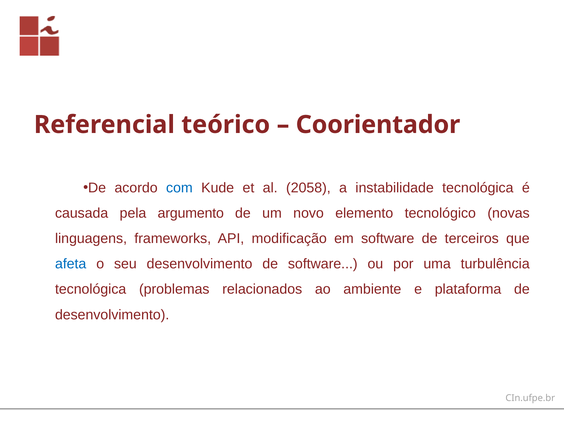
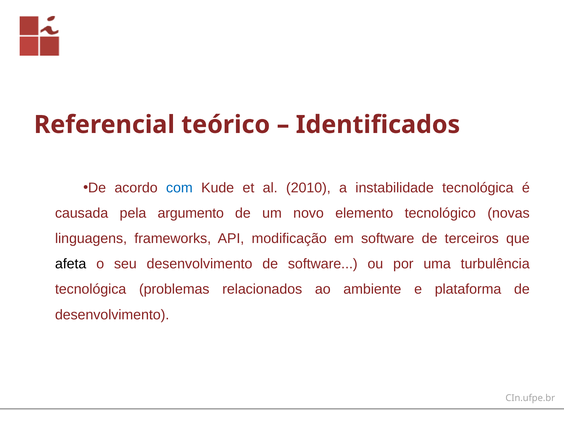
Coorientador: Coorientador -> Identificados
2058: 2058 -> 2010
afeta colour: blue -> black
